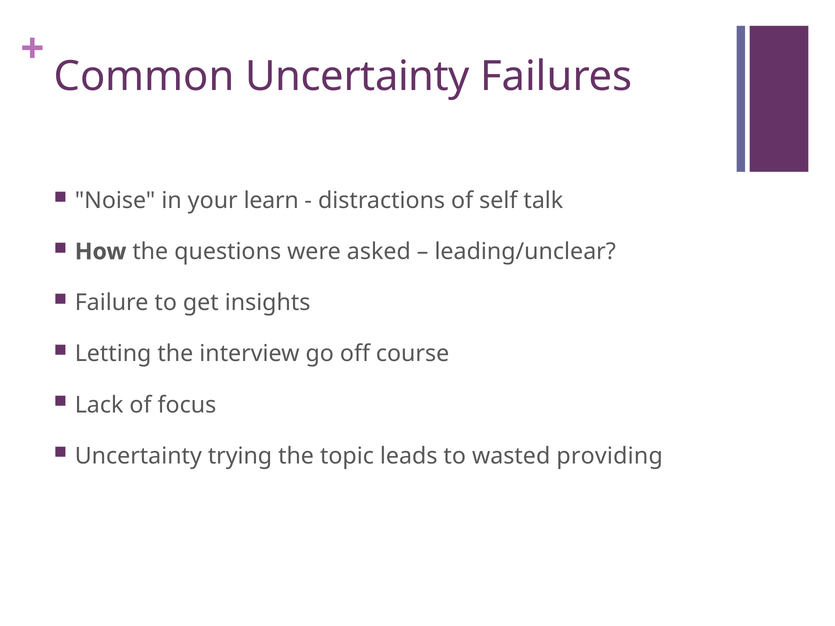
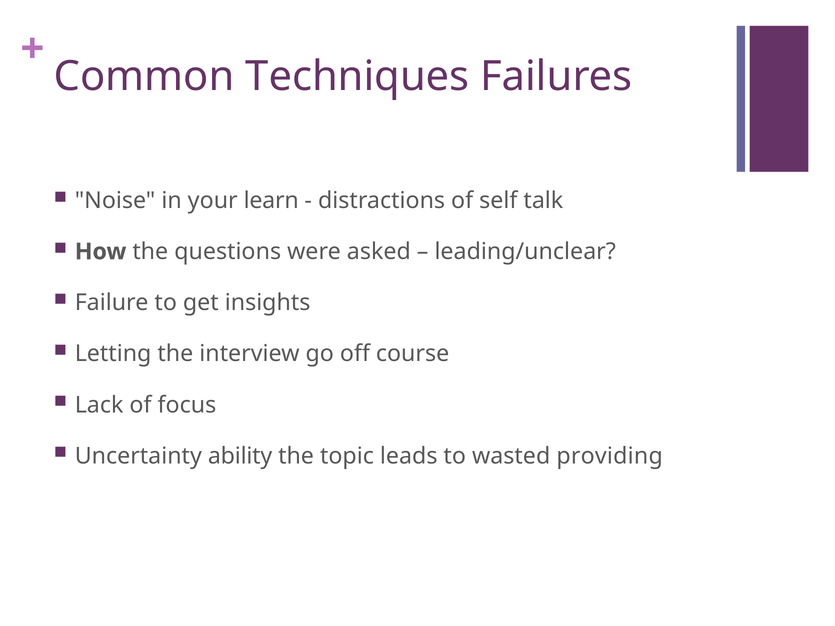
Common Uncertainty: Uncertainty -> Techniques
trying: trying -> ability
